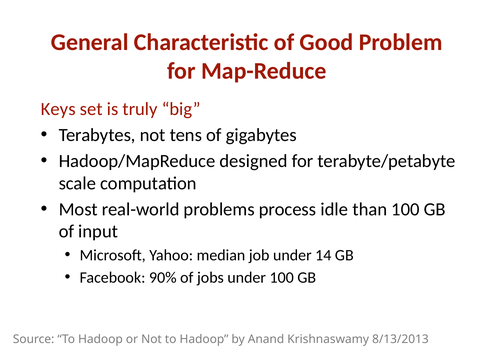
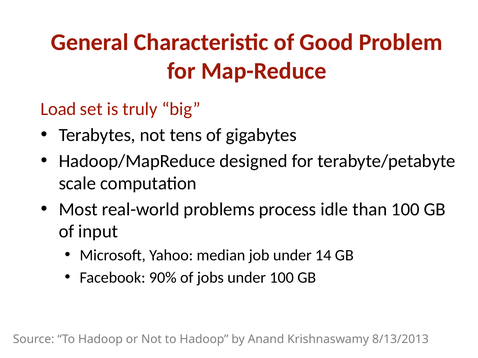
Keys: Keys -> Load
